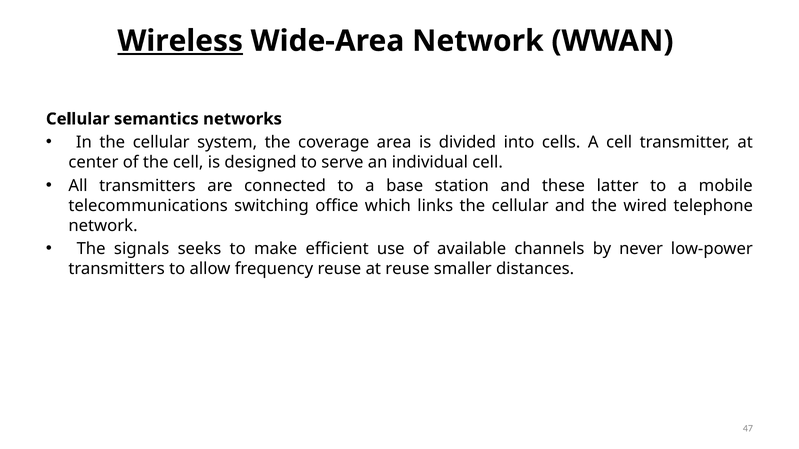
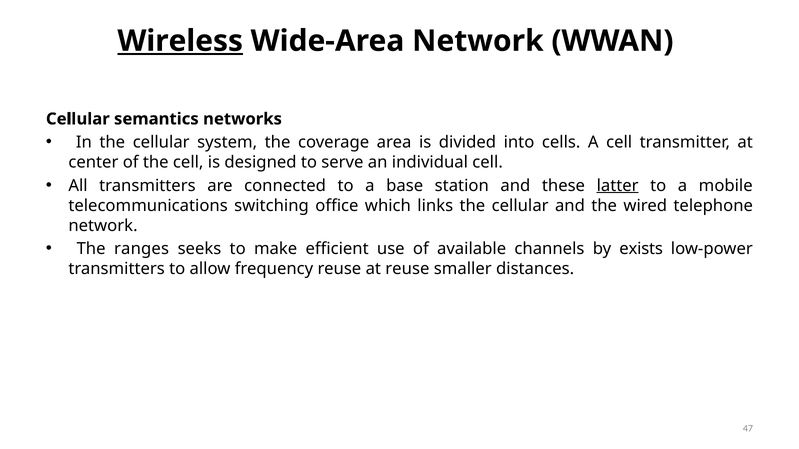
latter underline: none -> present
signals: signals -> ranges
never: never -> exists
